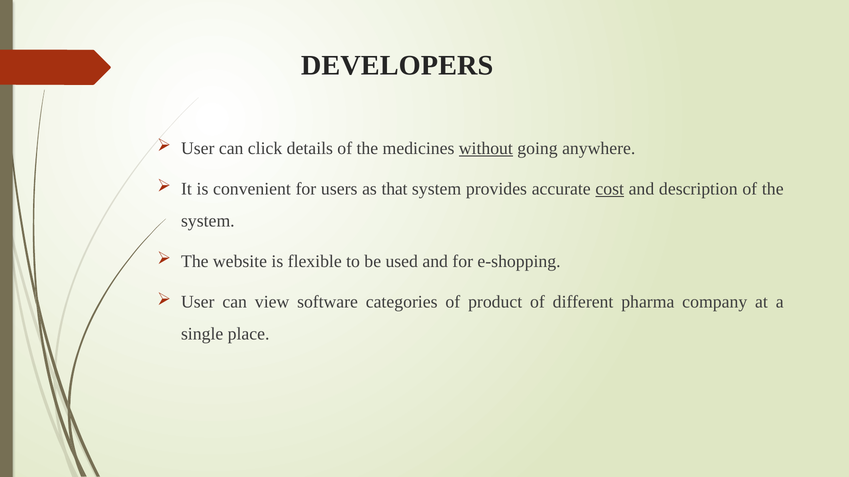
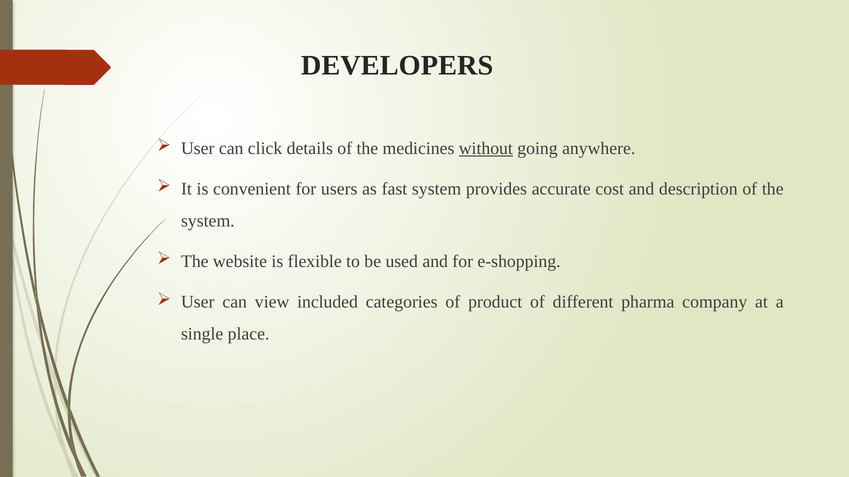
that: that -> fast
cost underline: present -> none
software: software -> included
